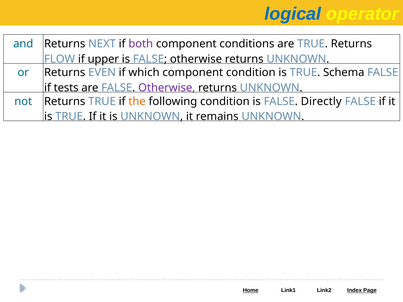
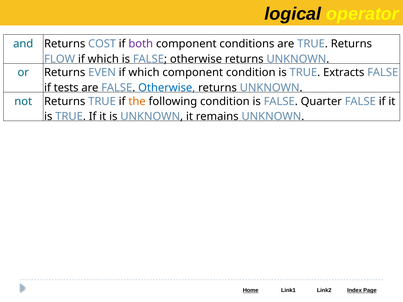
logical colour: blue -> black
NEXT: NEXT -> COST
upper at (103, 59): upper -> which
Schema: Schema -> Extracts
Otherwise at (167, 88) colour: purple -> blue
Directly: Directly -> Quarter
